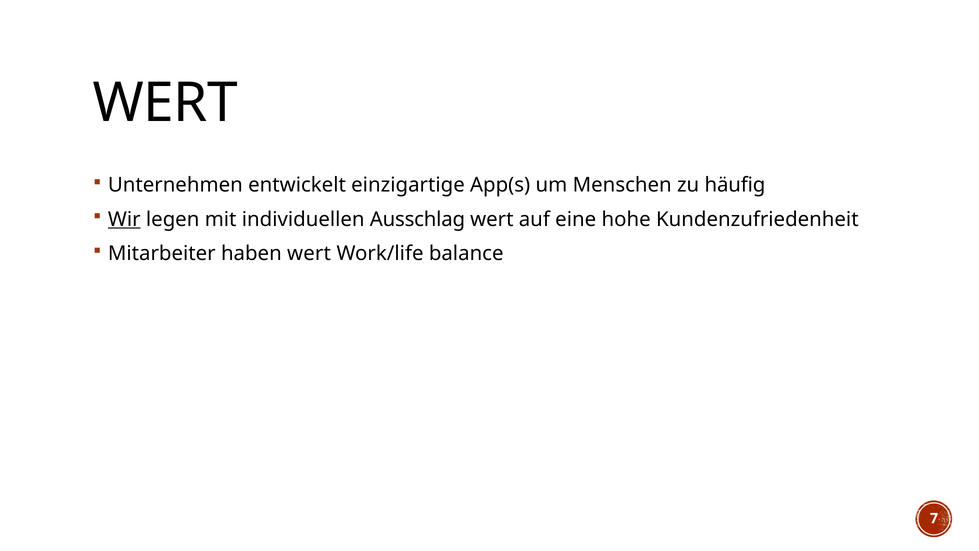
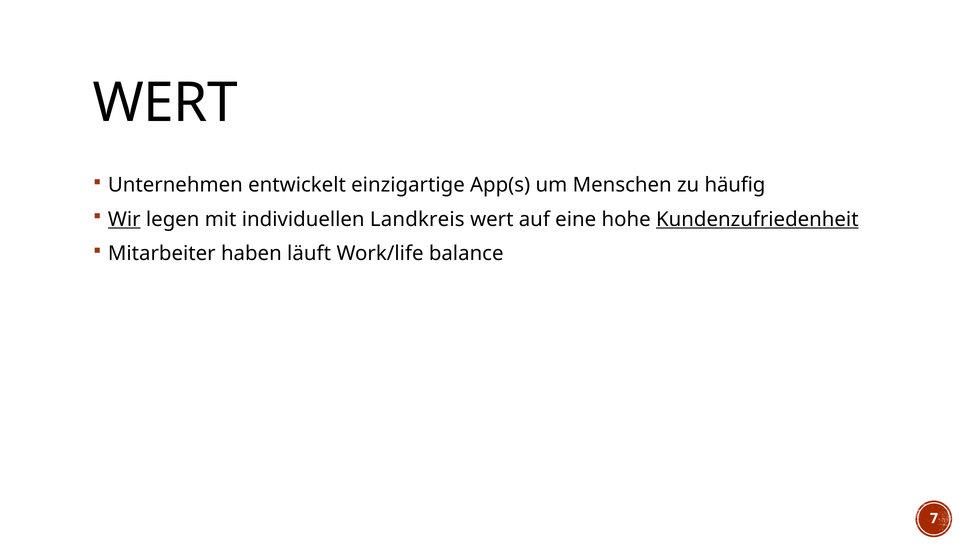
Ausschlag: Ausschlag -> Landkreis
Kundenzufriedenheit underline: none -> present
haben wert: wert -> läuft
